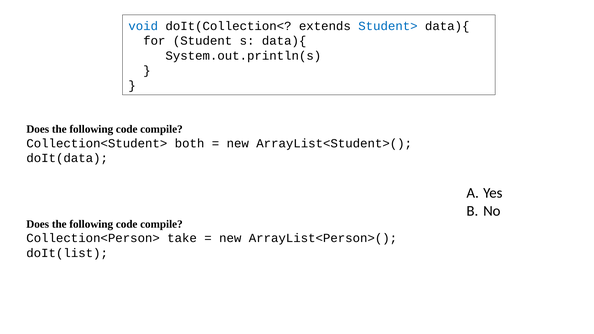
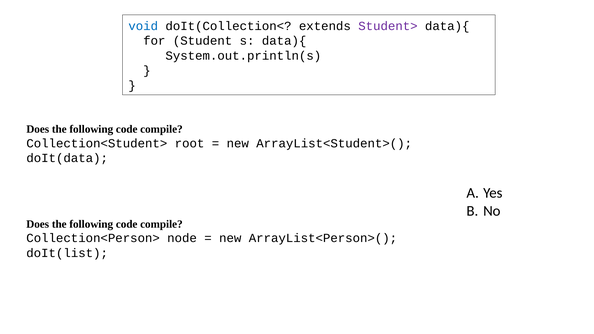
Student> colour: blue -> purple
both: both -> root
take: take -> node
